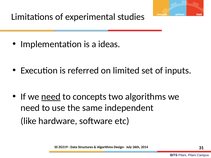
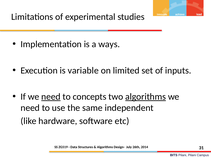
ideas: ideas -> ways
referred: referred -> variable
algorithms at (146, 97) underline: none -> present
